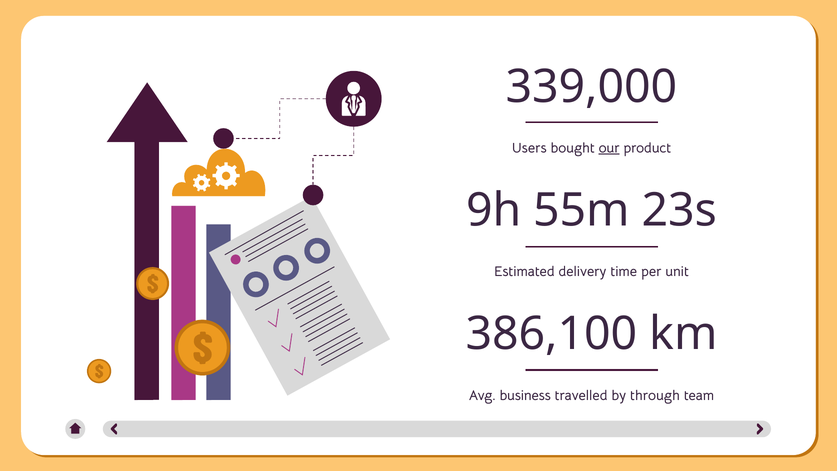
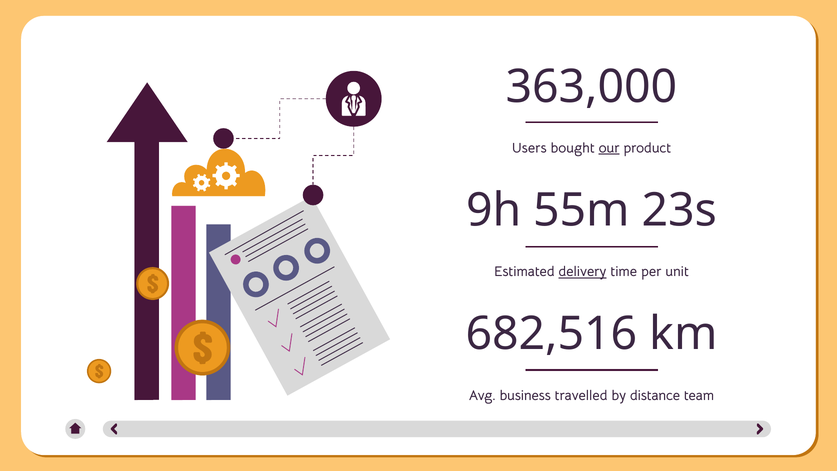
339,000: 339,000 -> 363,000
delivery underline: none -> present
386,100: 386,100 -> 682,516
through: through -> distance
